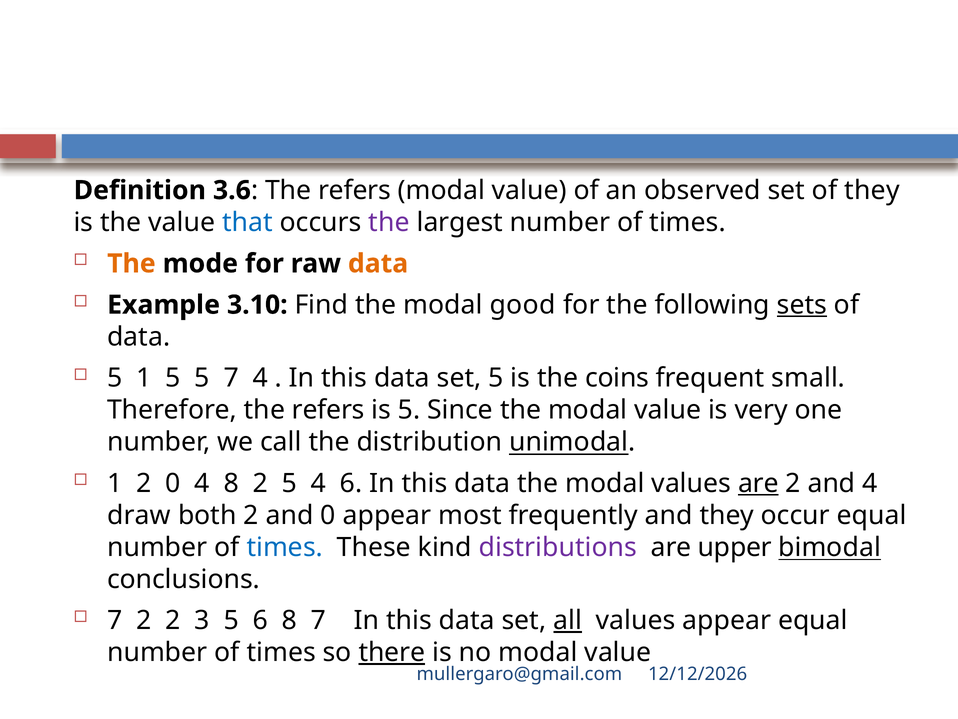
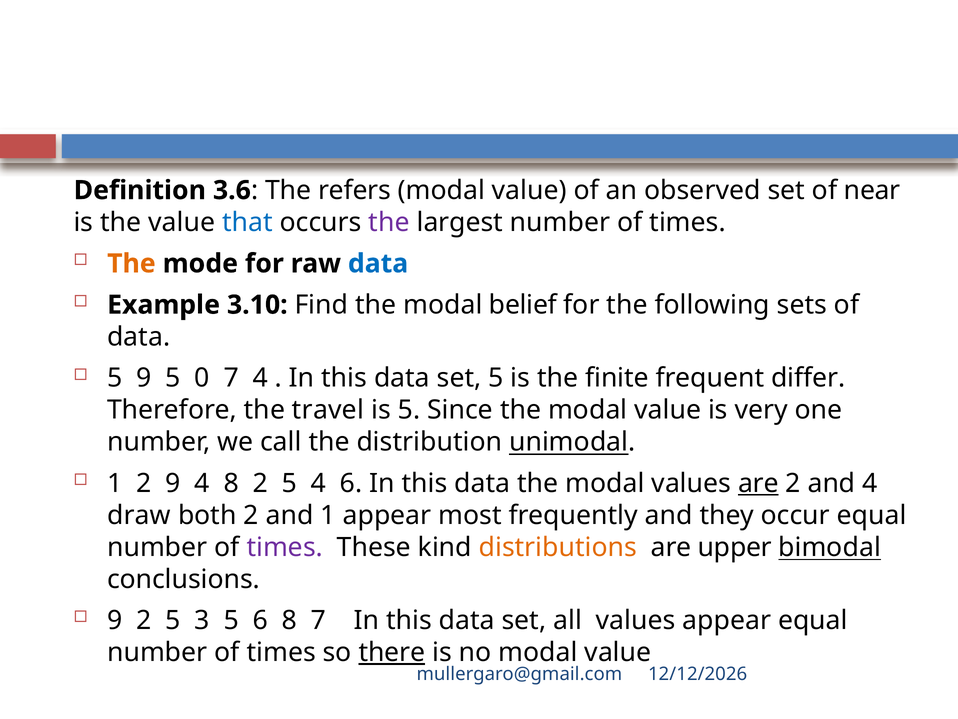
of they: they -> near
data at (378, 263) colour: orange -> blue
good: good -> belief
sets underline: present -> none
5 1: 1 -> 9
5 5: 5 -> 0
coins: coins -> finite
small: small -> differ
Therefore the refers: refers -> travel
2 0: 0 -> 9
and 0: 0 -> 1
times at (285, 547) colour: blue -> purple
distributions colour: purple -> orange
7 at (115, 620): 7 -> 9
2 at (173, 620): 2 -> 5
all underline: present -> none
